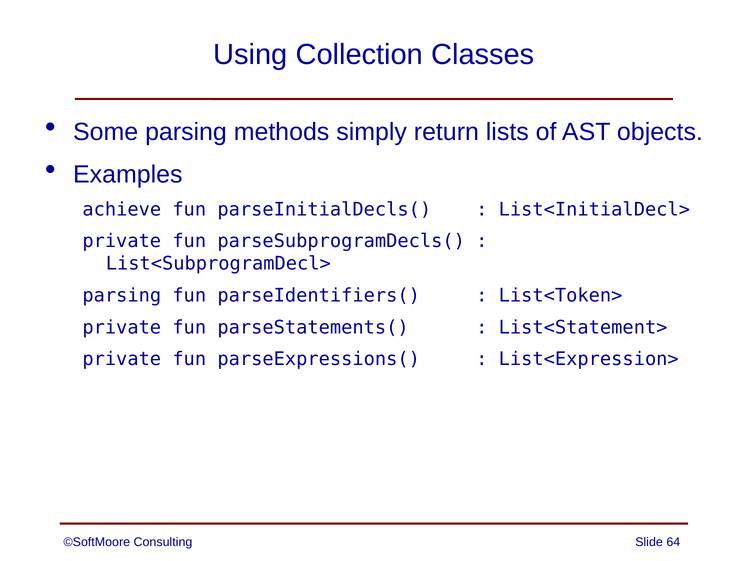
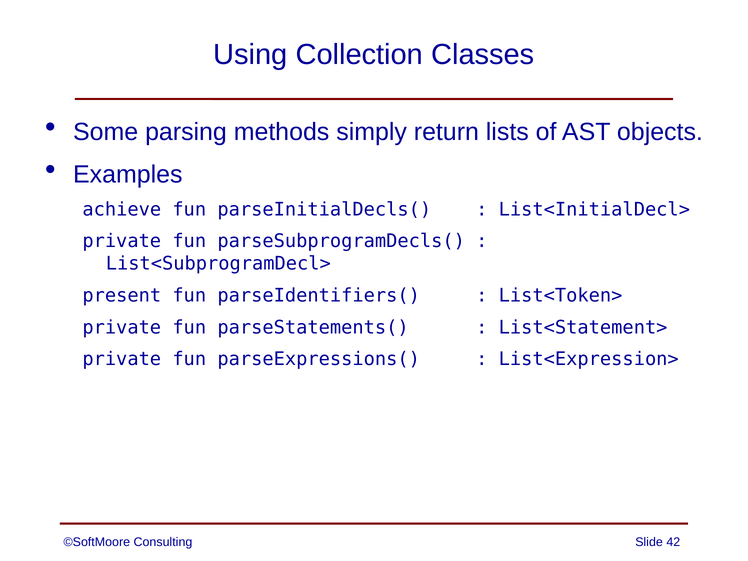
parsing at (122, 296): parsing -> present
64: 64 -> 42
